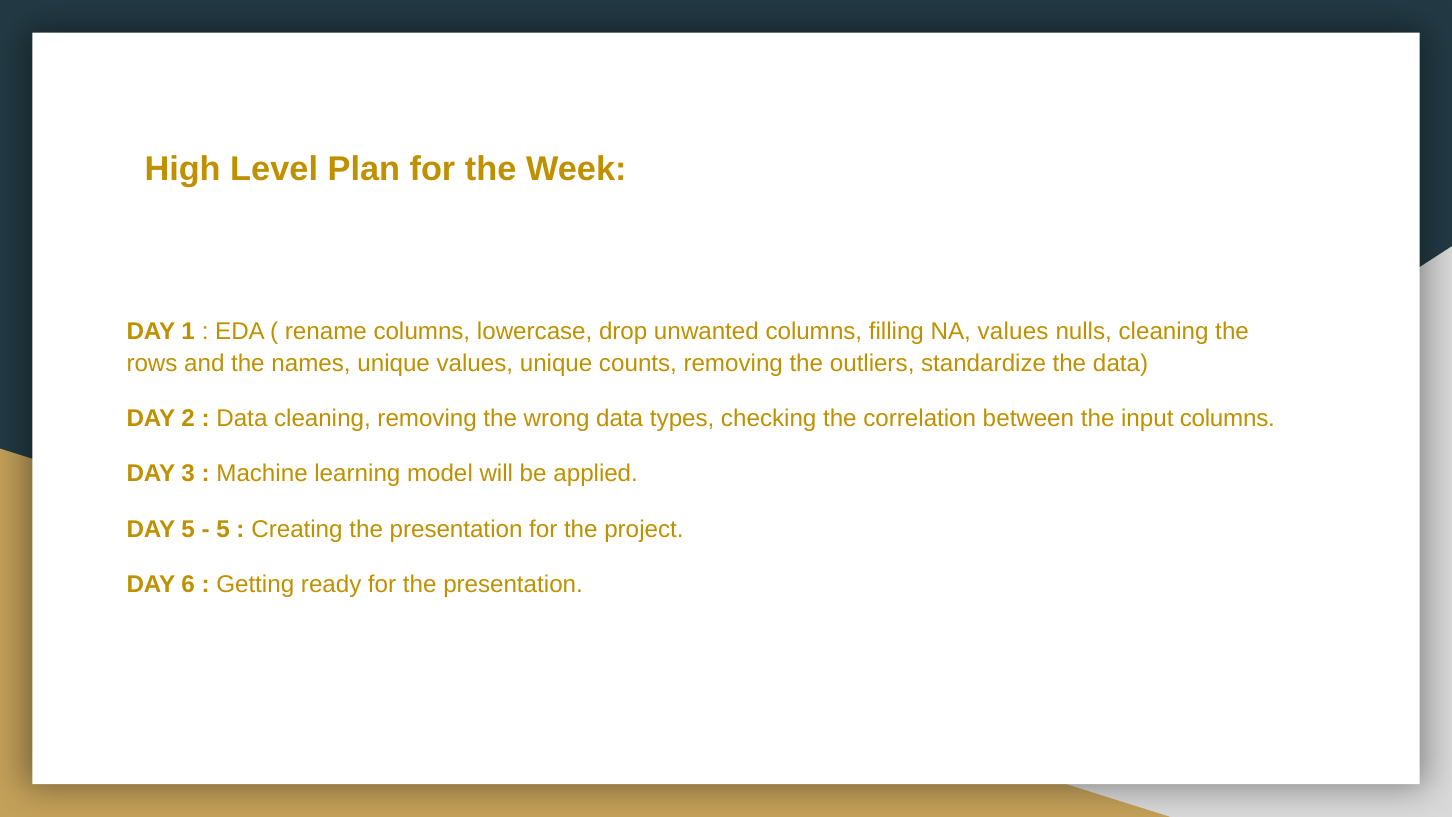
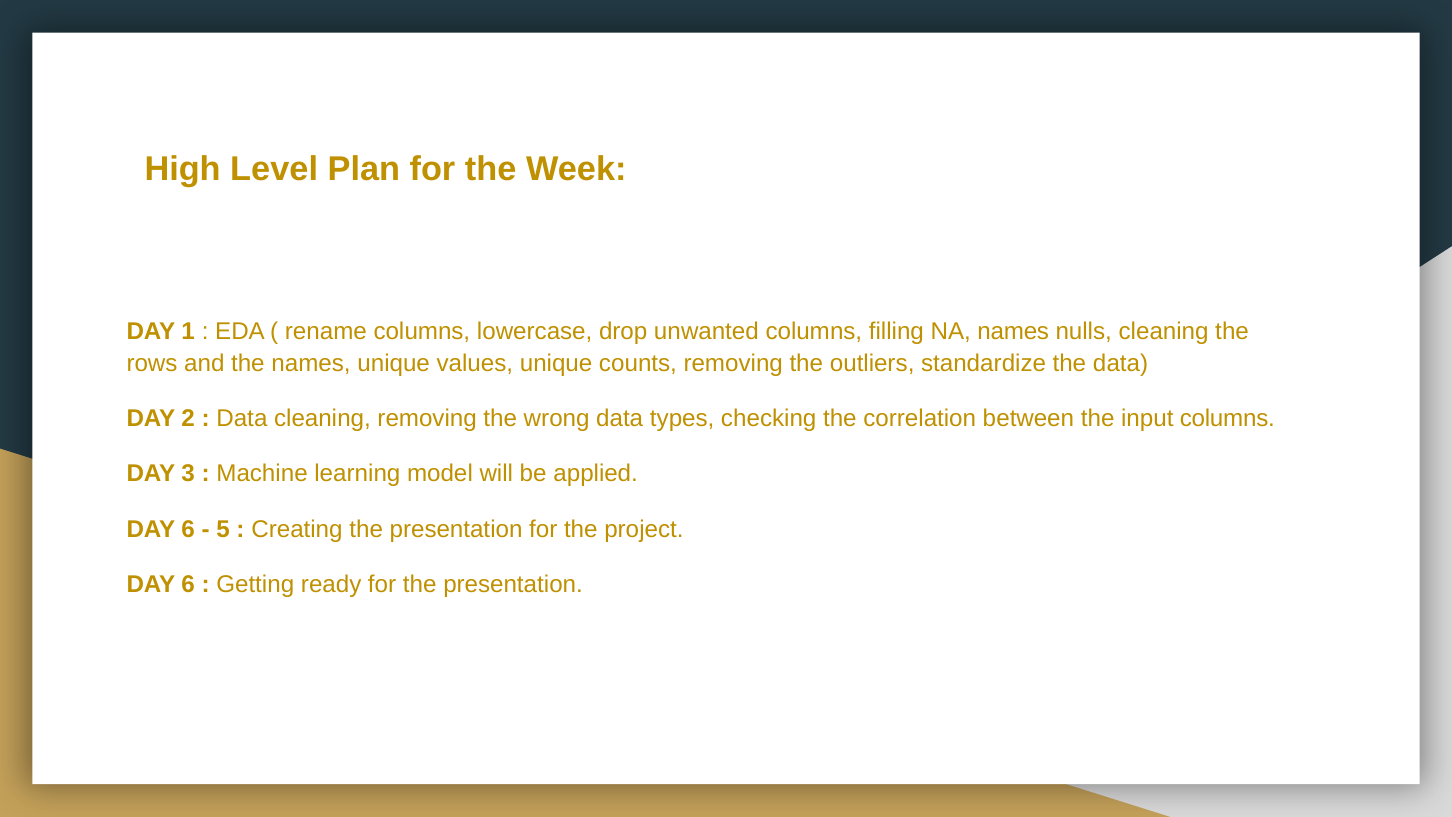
NA values: values -> names
5 at (188, 529): 5 -> 6
